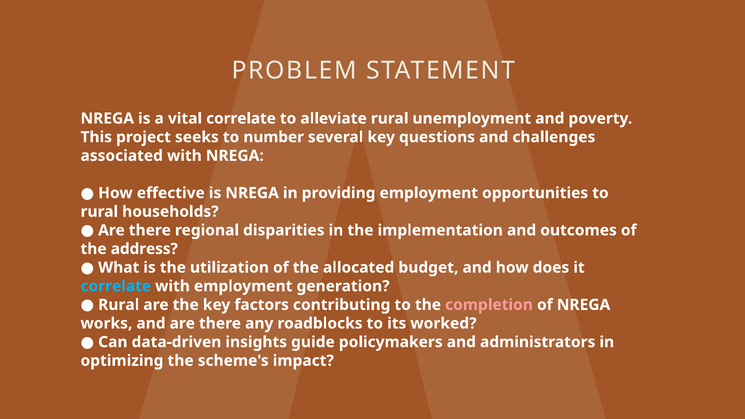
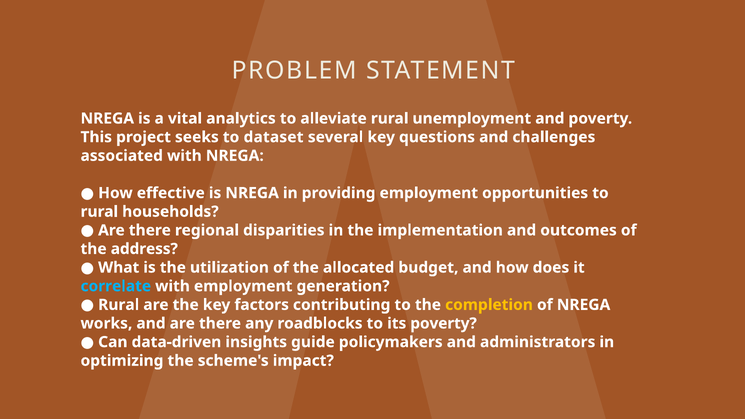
vital correlate: correlate -> analytics
number: number -> dataset
completion colour: pink -> yellow
its worked: worked -> poverty
